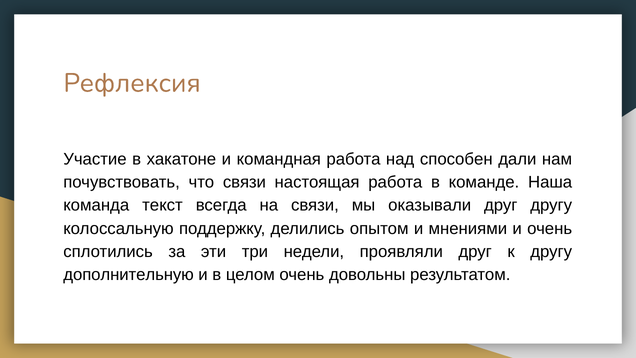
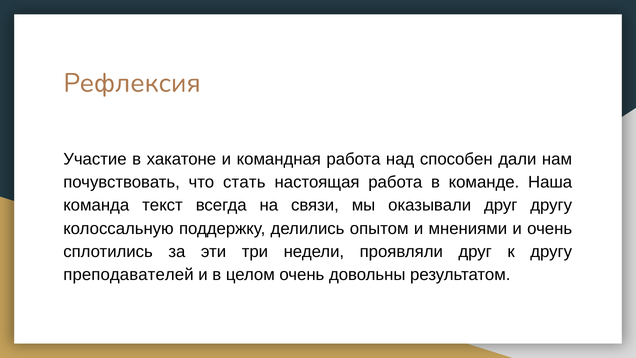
что связи: связи -> стать
дополнительную: дополнительную -> преподавателей
